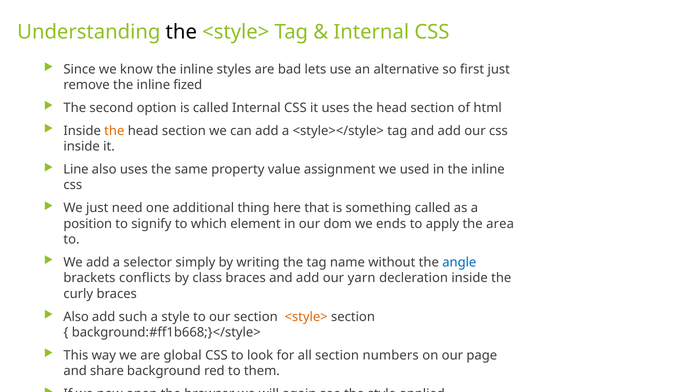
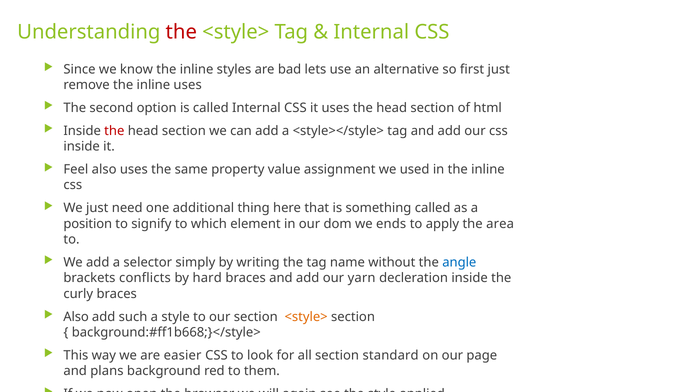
the at (181, 32) colour: black -> red
inline fized: fized -> uses
the at (114, 131) colour: orange -> red
Line: Line -> Feel
class: class -> hard
global: global -> easier
numbers: numbers -> standard
share: share -> plans
